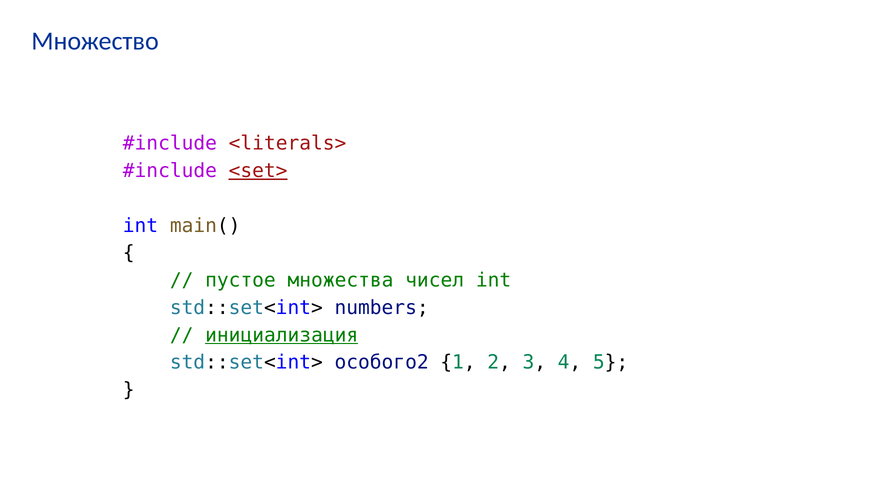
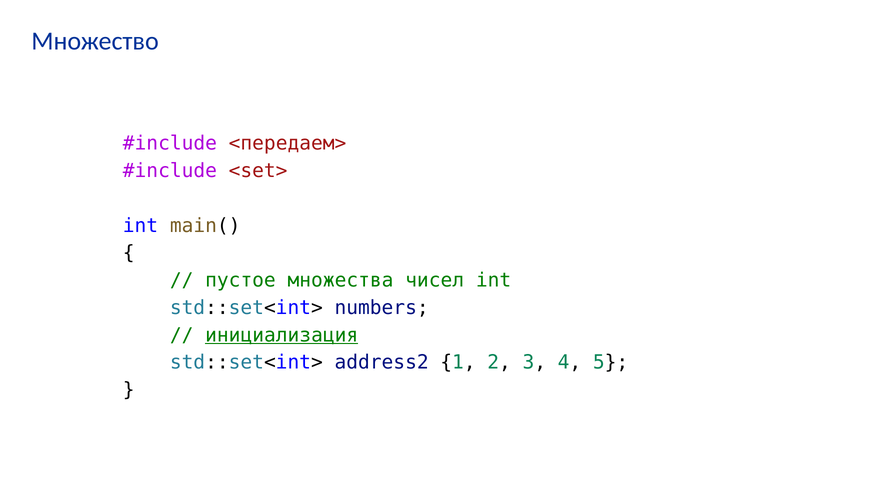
<literals>: <literals> -> <передаем>
<set> underline: present -> none
особого2: особого2 -> address2
